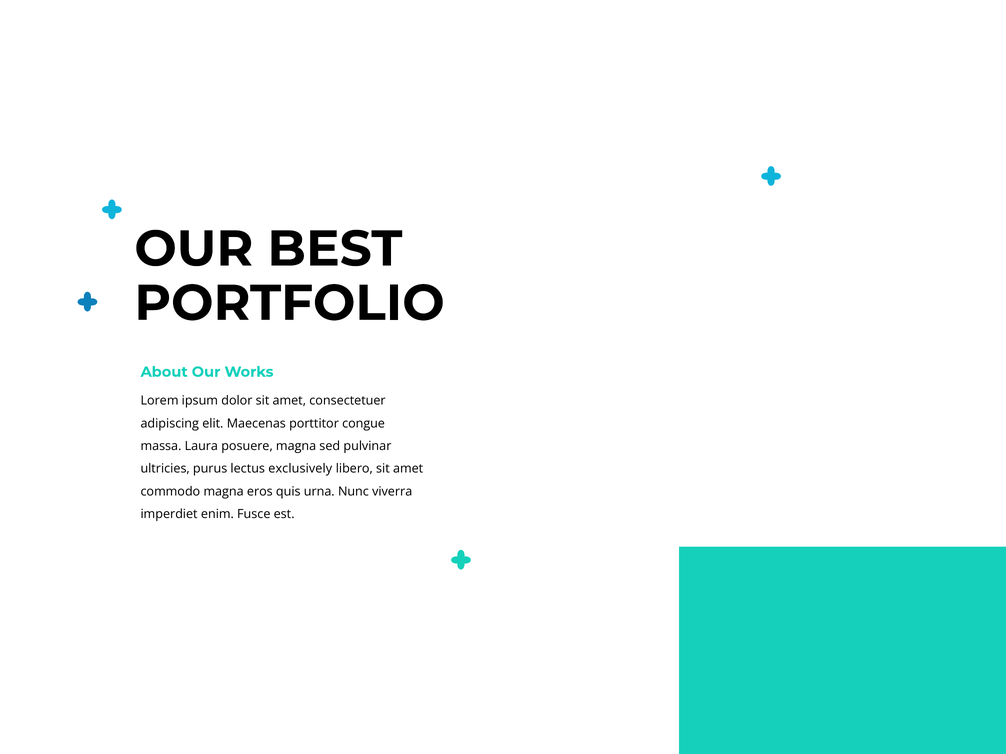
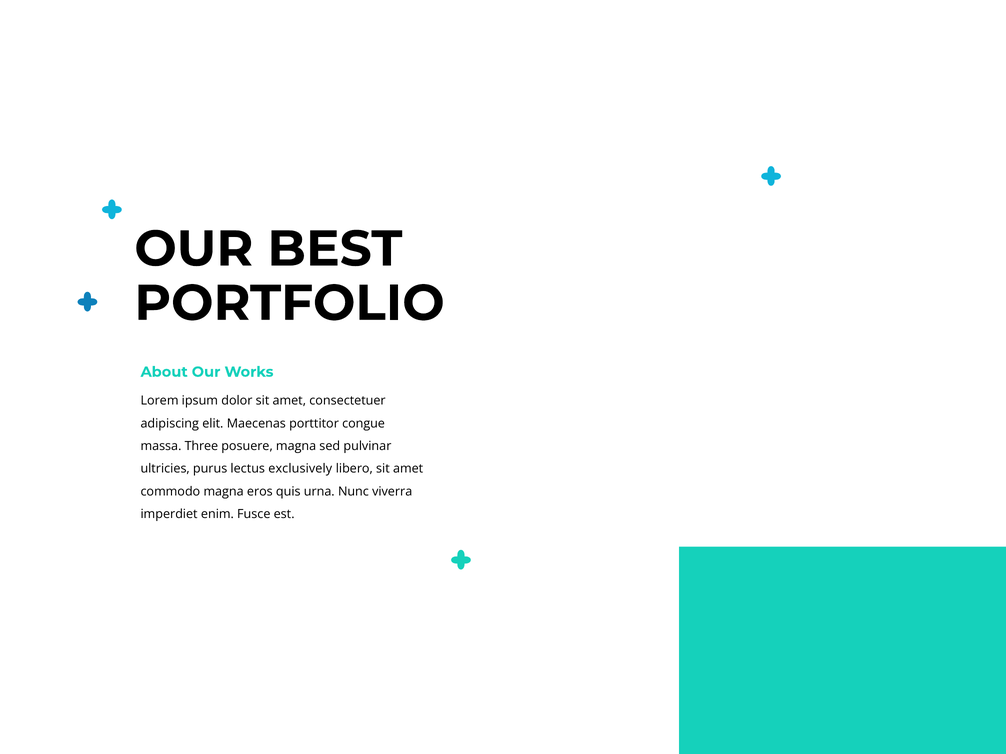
Laura: Laura -> Three
